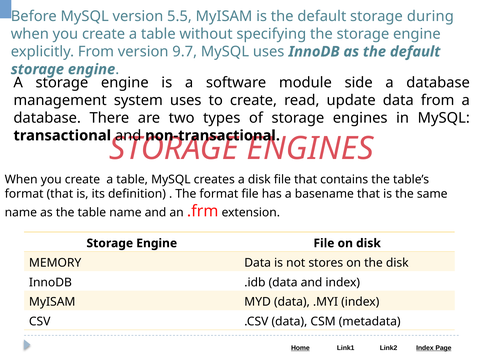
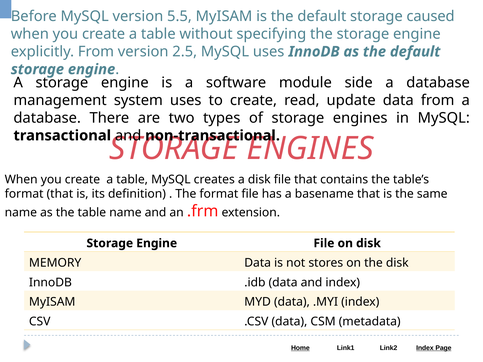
during: during -> caused
9.7: 9.7 -> 2.5
